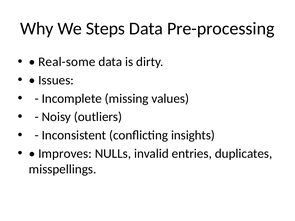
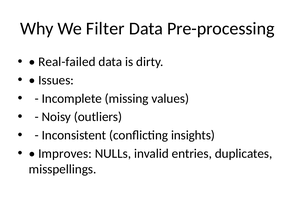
Steps: Steps -> Filter
Real-some: Real-some -> Real-failed
